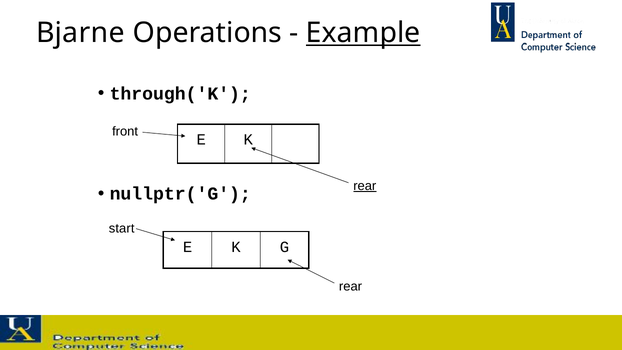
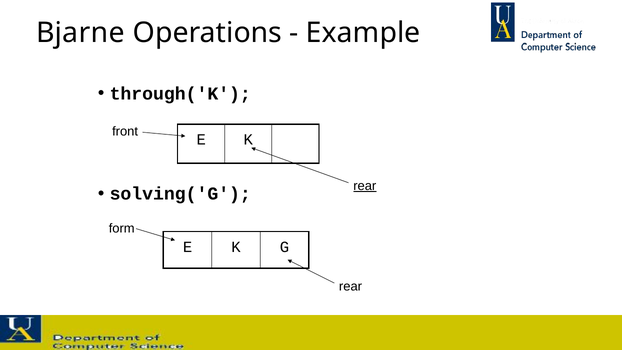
Example underline: present -> none
nullptr('G: nullptr('G -> solving('G
start: start -> form
